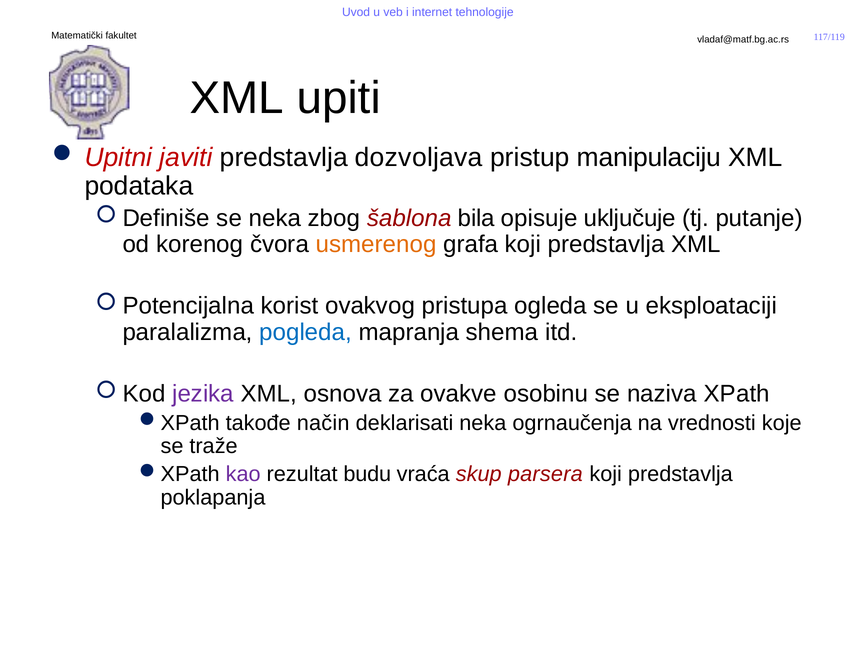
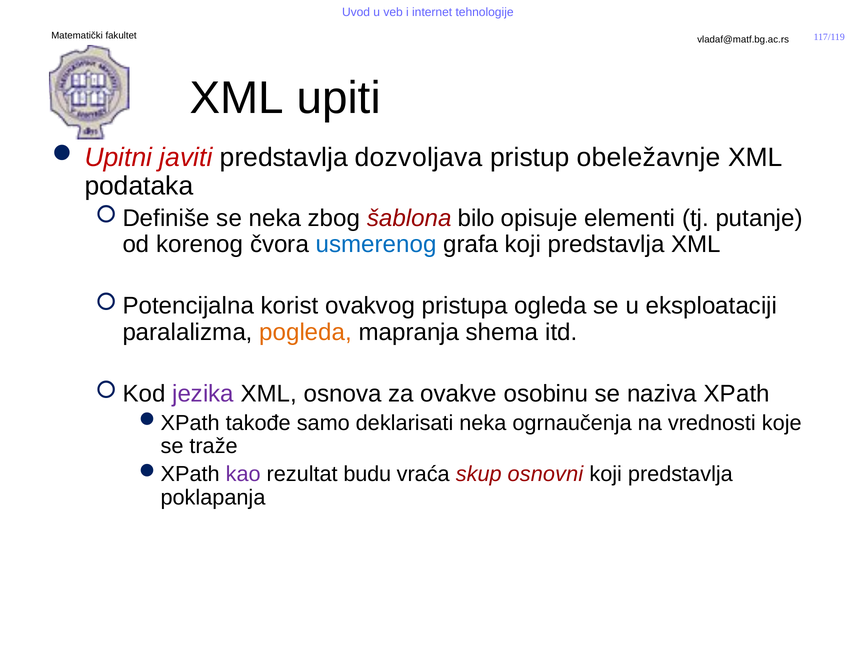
manipulaciju: manipulaciju -> obeležavnje
bila: bila -> bilo
uključuje: uključuje -> elementi
usmerenog colour: orange -> blue
pogleda colour: blue -> orange
način: način -> samo
parsera: parsera -> osnovni
